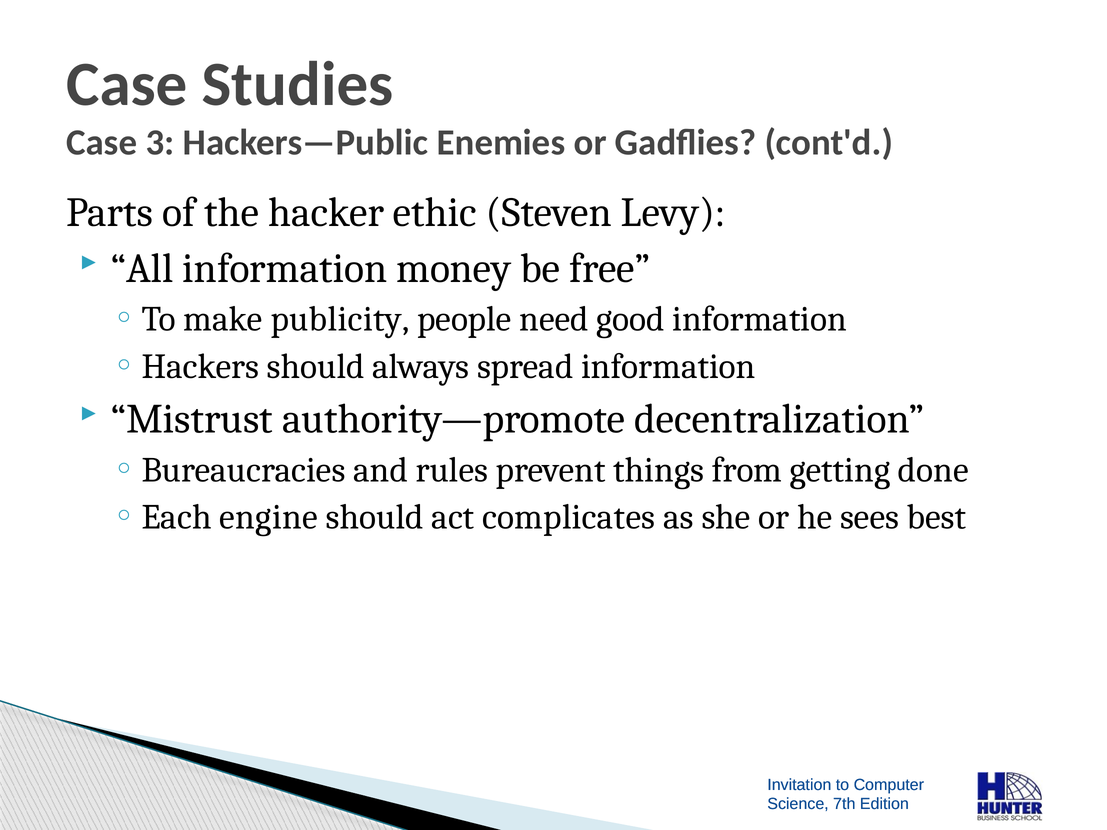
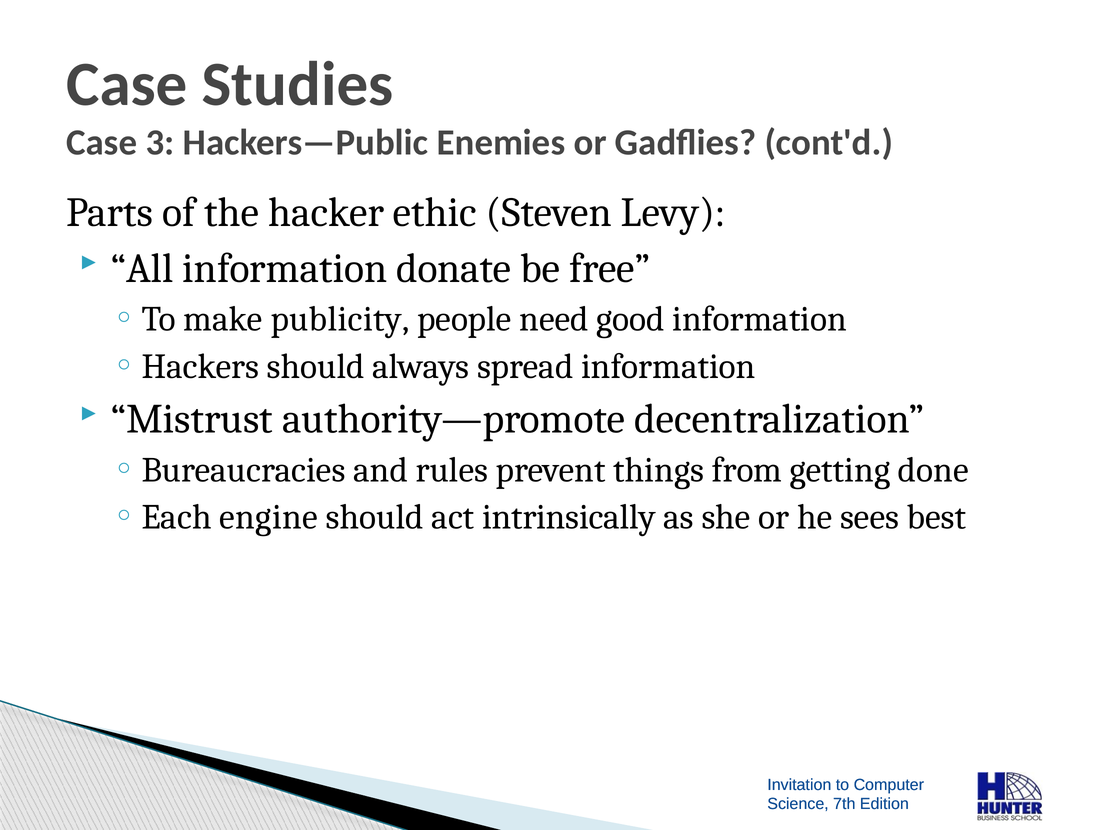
money: money -> donate
complicates: complicates -> intrinsically
